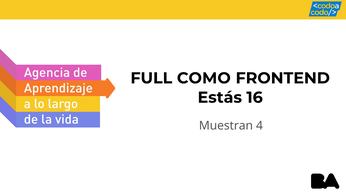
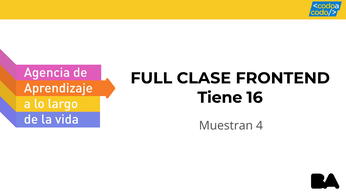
COMO: COMO -> CLASE
Estás: Estás -> Tiene
